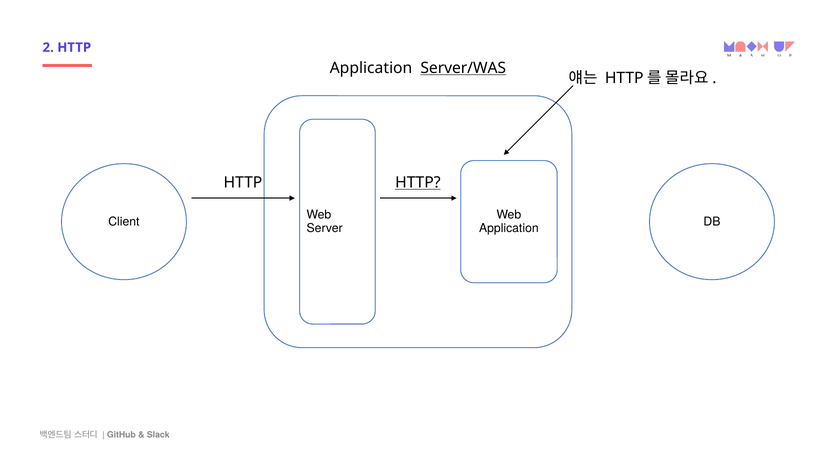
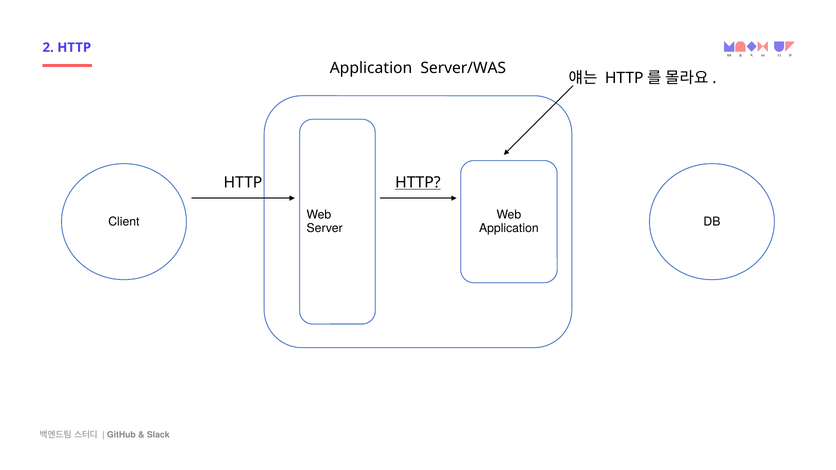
Server/WAS underline: present -> none
